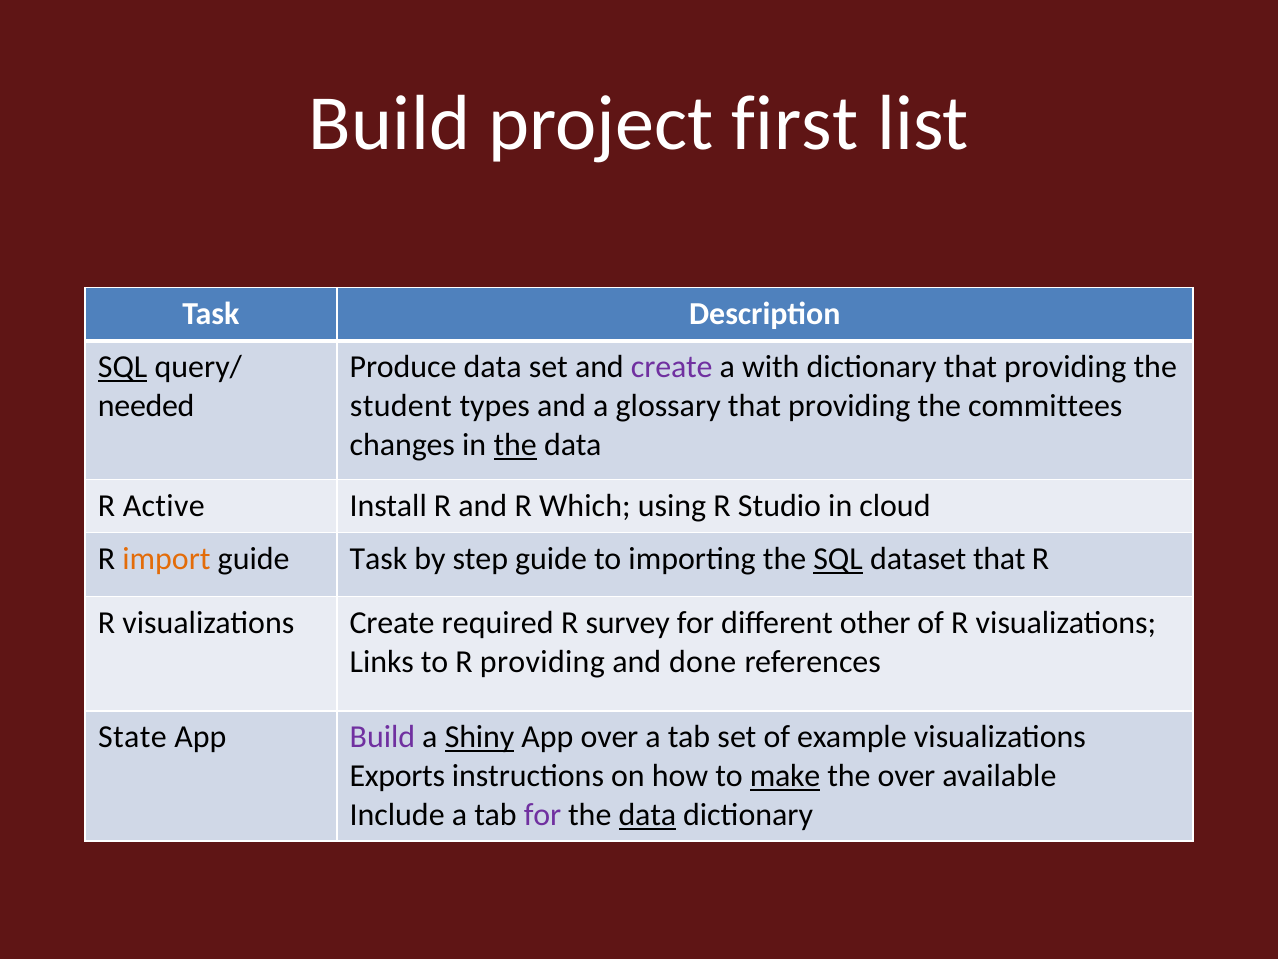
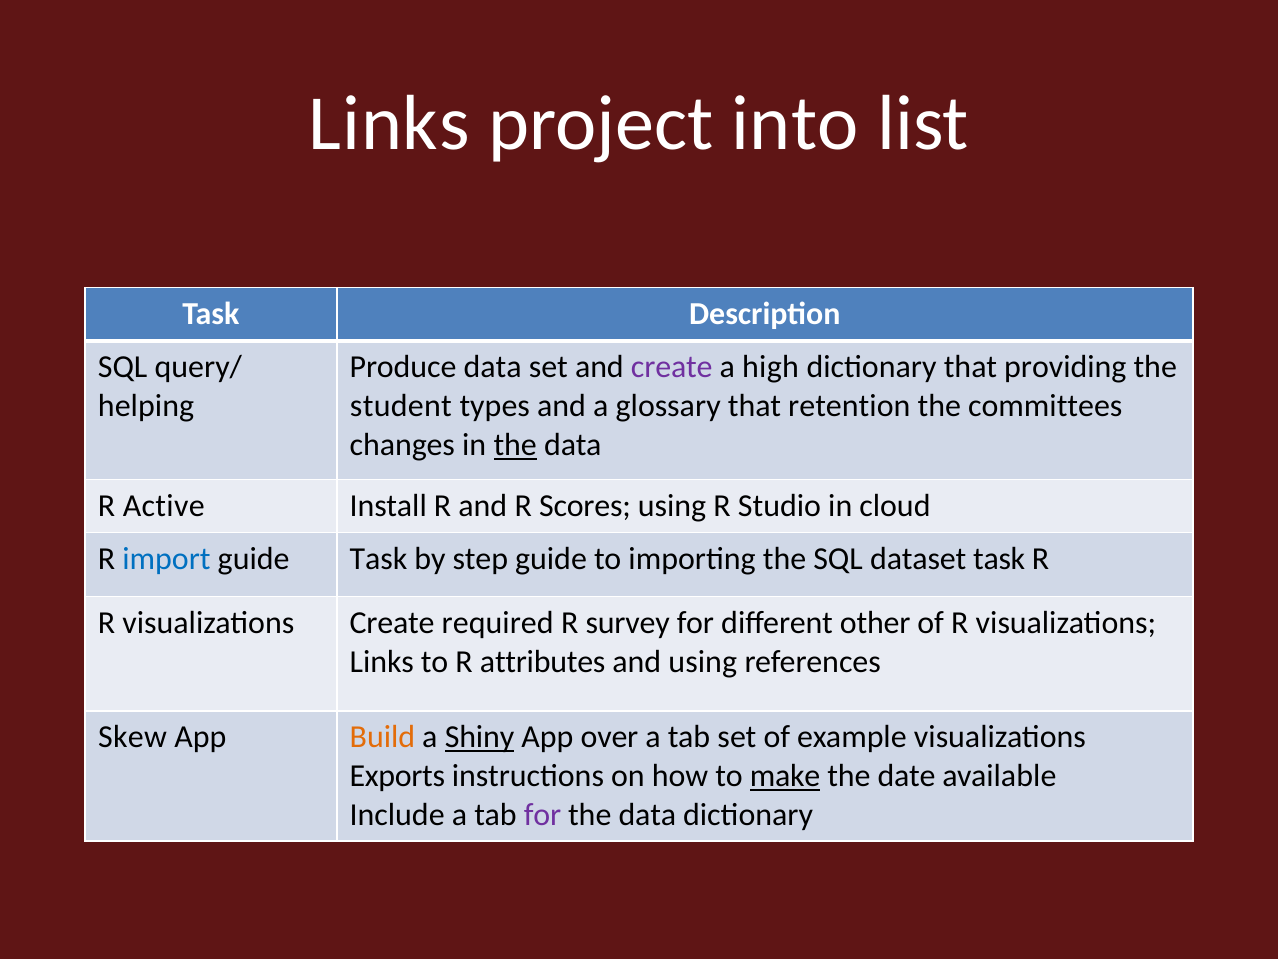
Build at (389, 124): Build -> Links
first: first -> into
SQL at (123, 367) underline: present -> none
with: with -> high
needed: needed -> helping
glossary that providing: providing -> retention
Which: Which -> Scores
import colour: orange -> blue
SQL at (838, 559) underline: present -> none
dataset that: that -> task
R providing: providing -> attributes
and done: done -> using
State: State -> Skew
Build at (382, 737) colour: purple -> orange
the over: over -> date
data at (647, 815) underline: present -> none
